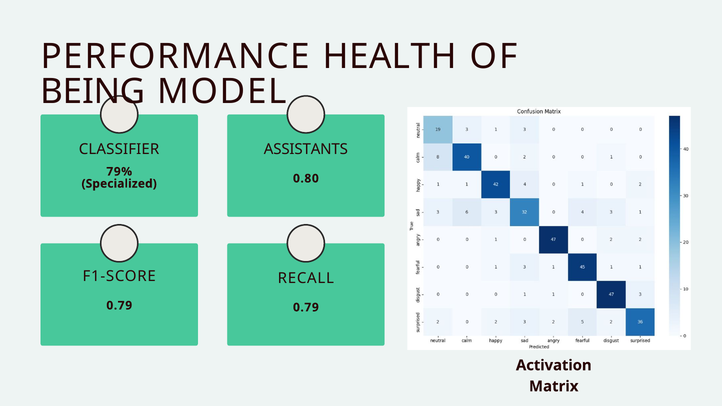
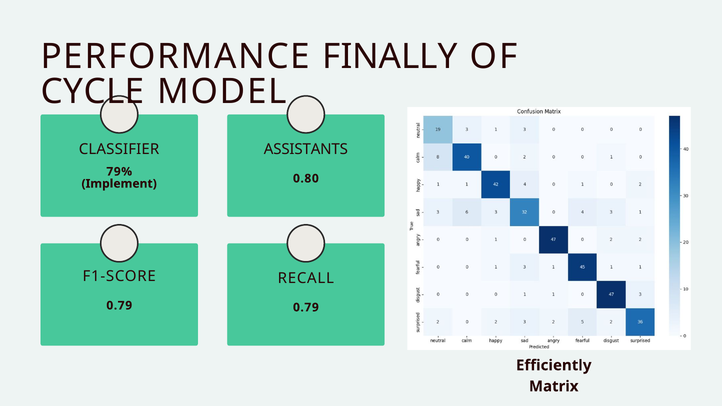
HEALTH: HEALTH -> FINALLY
BEING: BEING -> CYCLE
Specialized: Specialized -> Implement
Activation: Activation -> Efficiently
